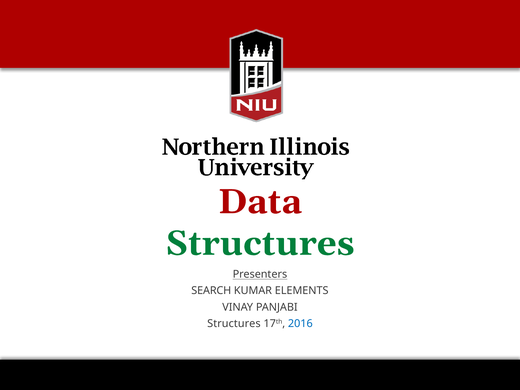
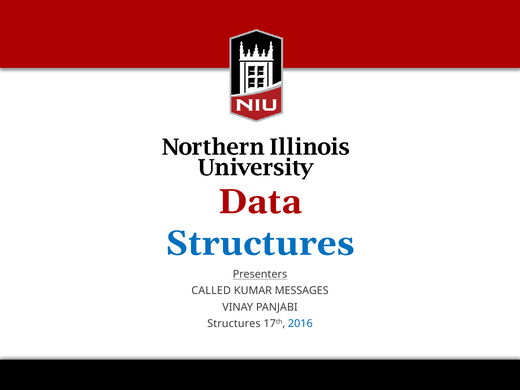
Structures at (260, 243) colour: green -> blue
SEARCH: SEARCH -> CALLED
ELEMENTS: ELEMENTS -> MESSAGES
